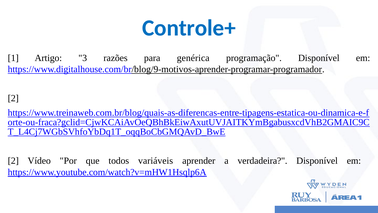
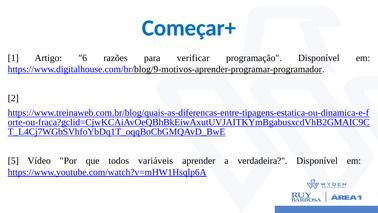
Controle+: Controle+ -> Começar+
3: 3 -> 6
genérica: genérica -> verificar
2 at (13, 161): 2 -> 5
